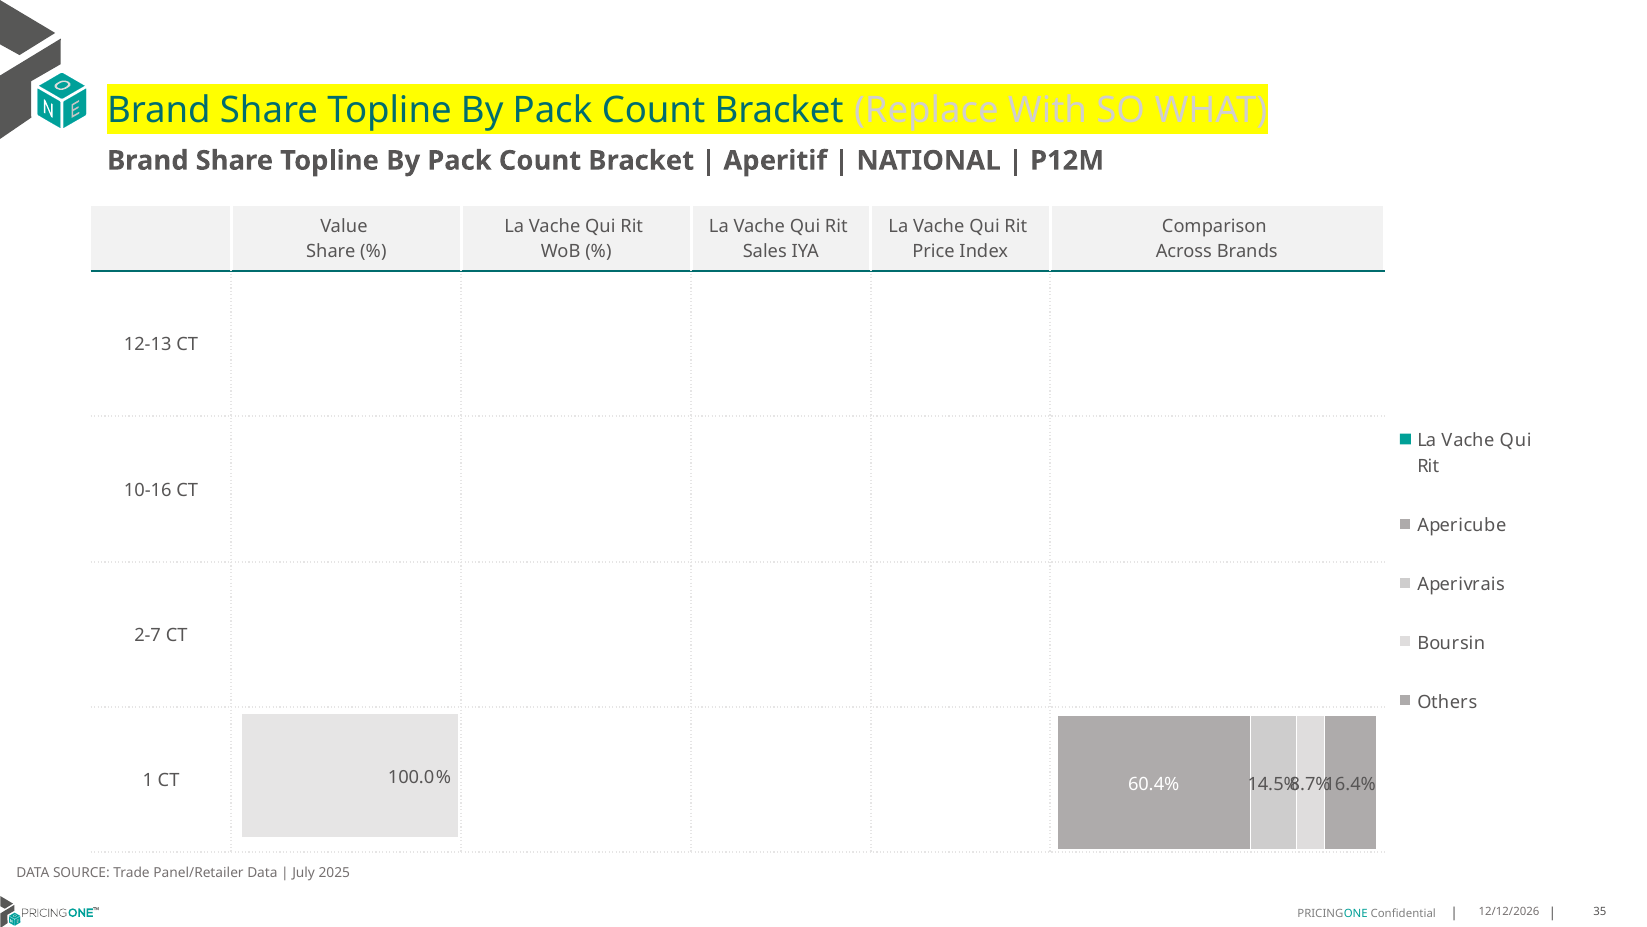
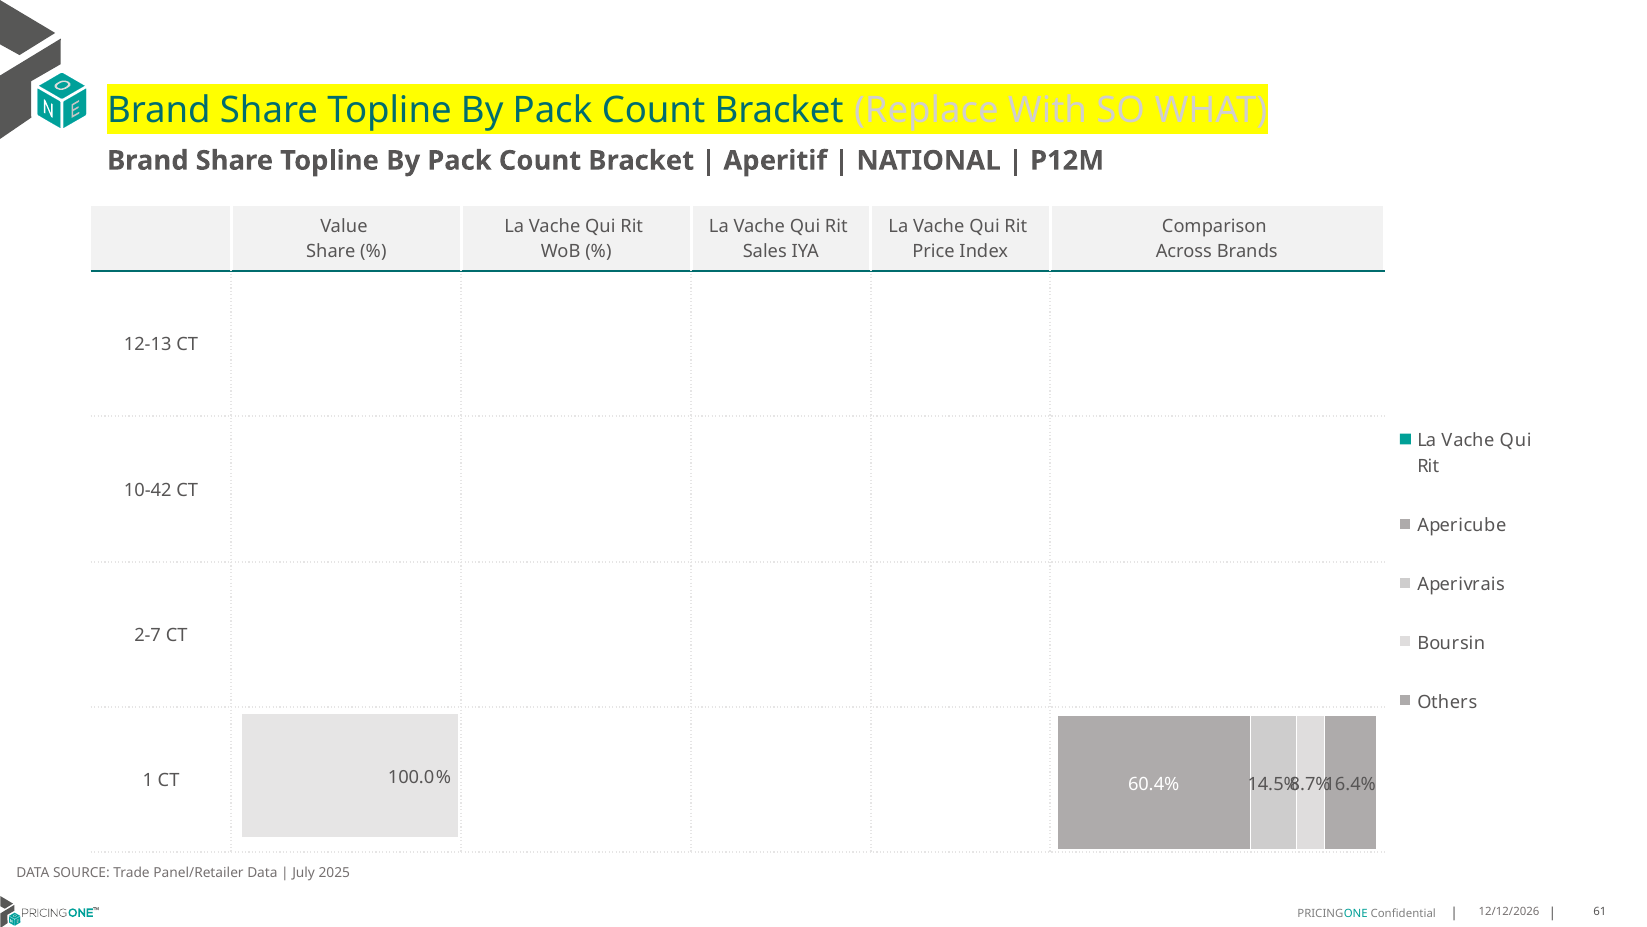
10-16: 10-16 -> 10-42
35: 35 -> 61
